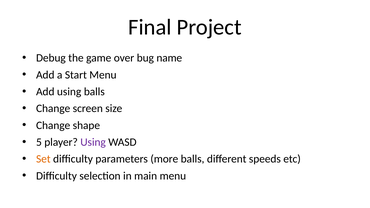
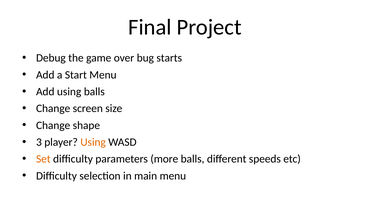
name: name -> starts
5: 5 -> 3
Using at (93, 142) colour: purple -> orange
